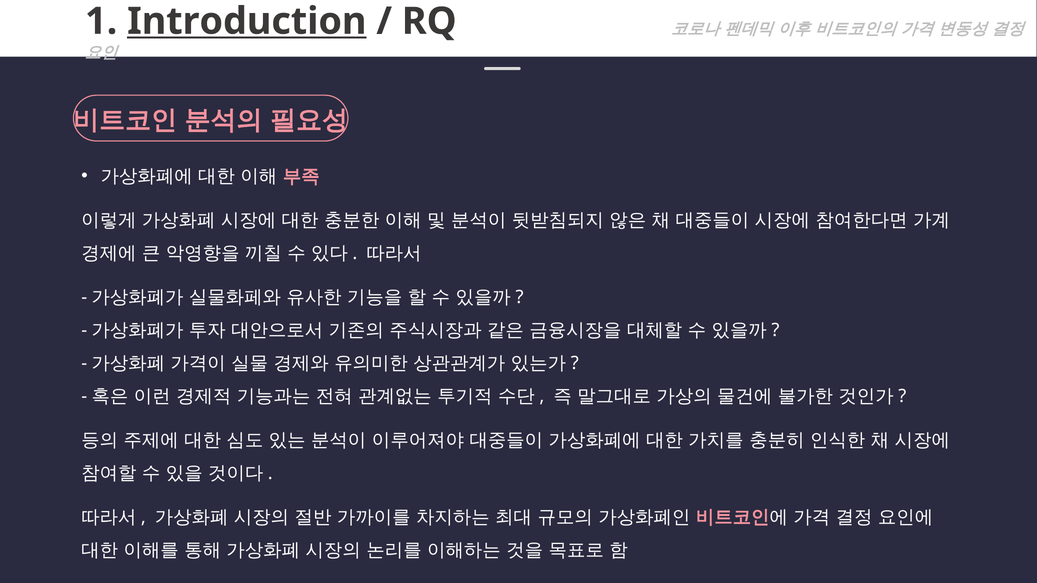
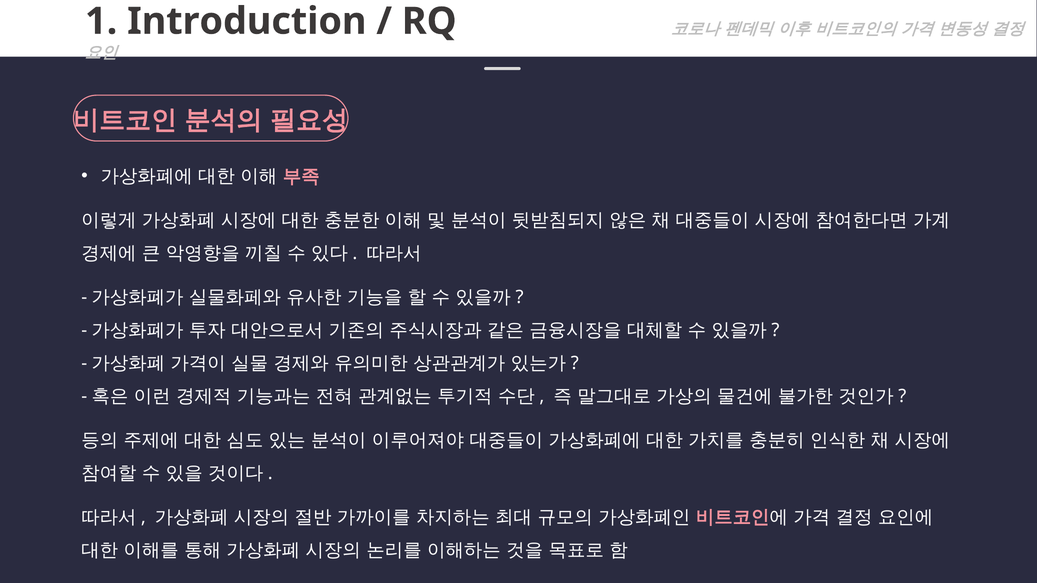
Introduction underline: present -> none
